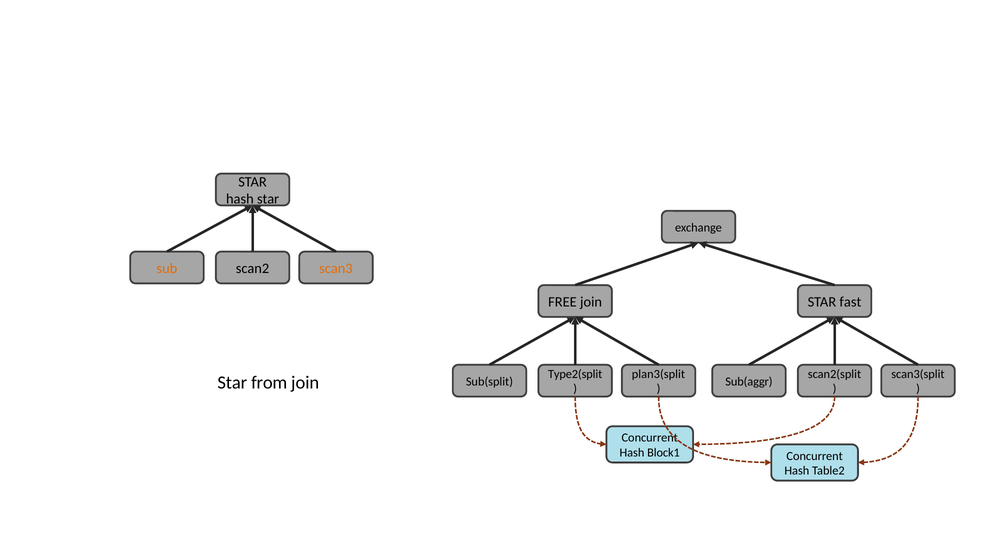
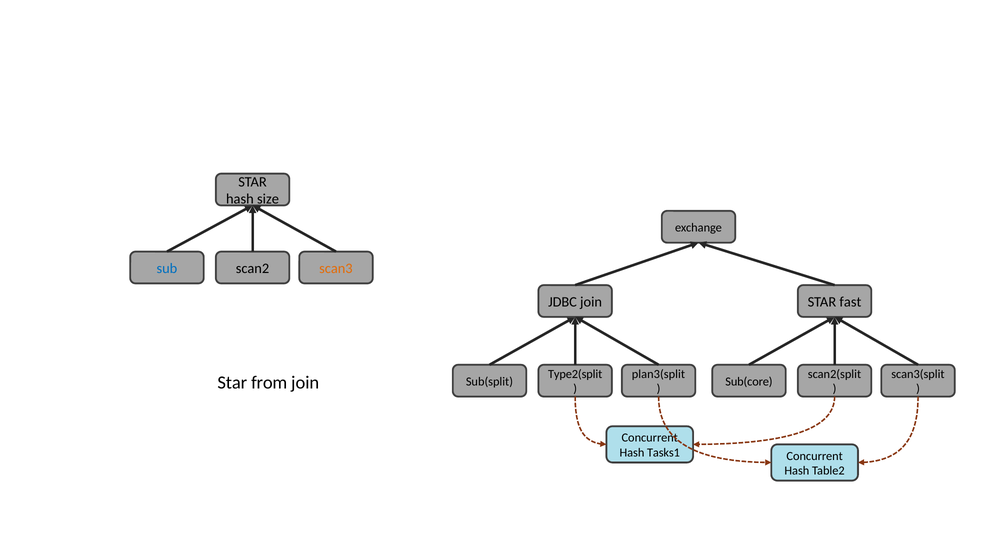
hash star: star -> size
sub colour: orange -> blue
FREE: FREE -> JDBC
Sub(aggr: Sub(aggr -> Sub(core
Block1: Block1 -> Tasks1
